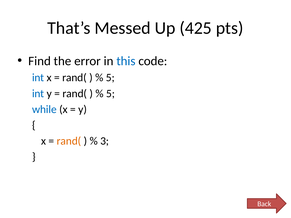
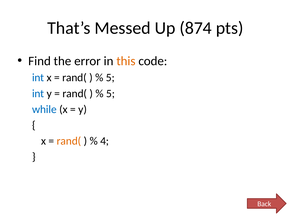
425: 425 -> 874
this colour: blue -> orange
3: 3 -> 4
